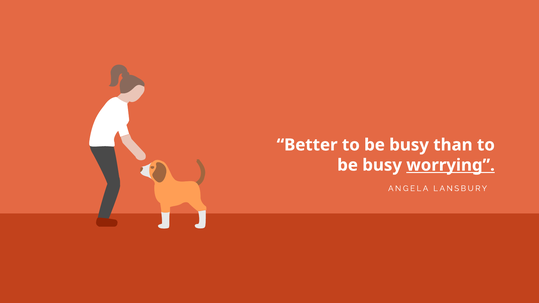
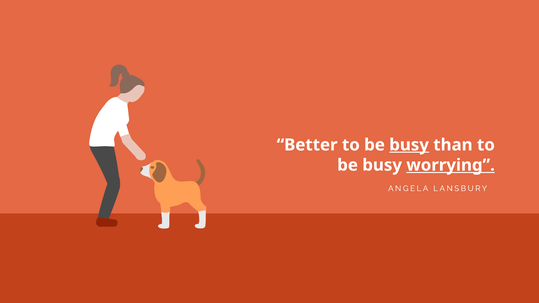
busy at (409, 145) underline: none -> present
